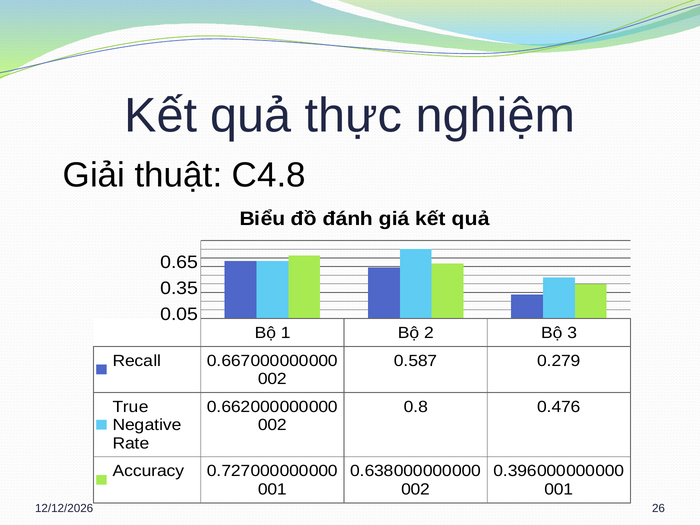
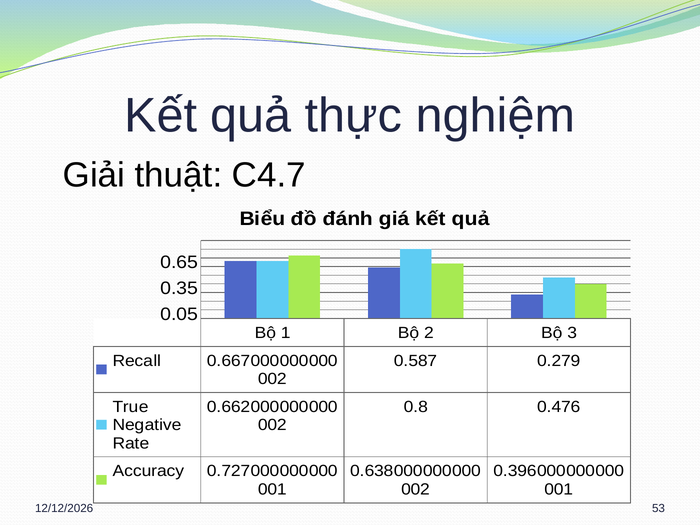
C4.8: C4.8 -> C4.7
26: 26 -> 53
